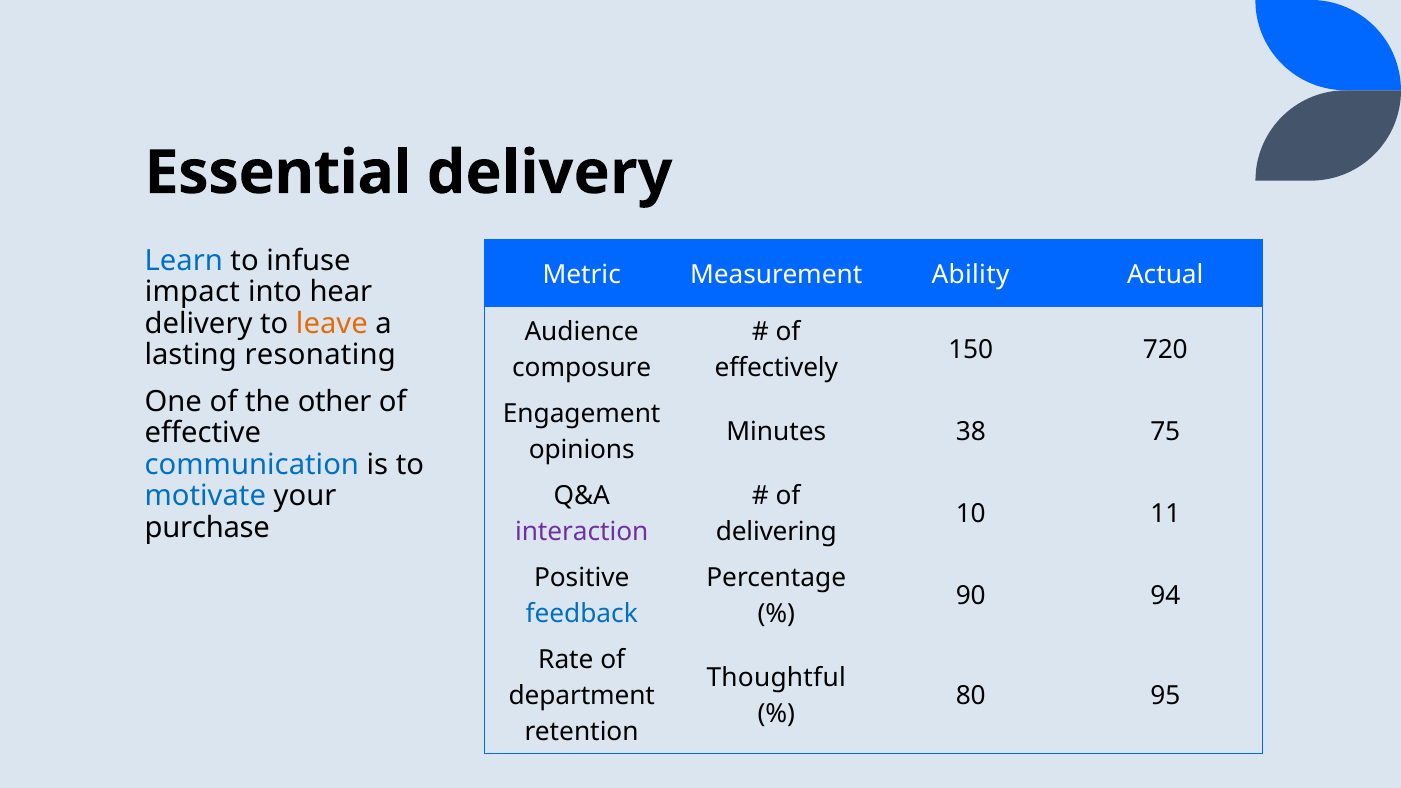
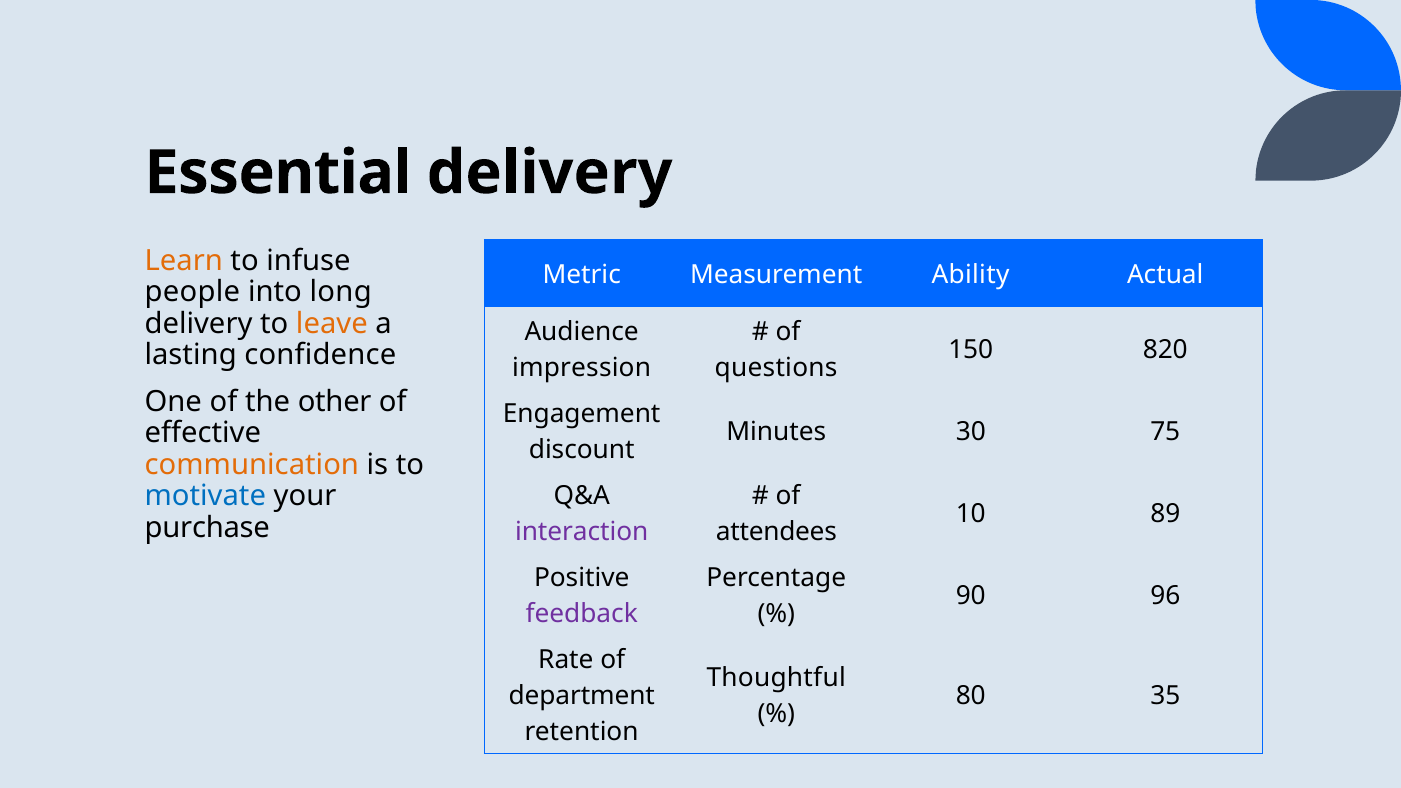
Learn colour: blue -> orange
impact: impact -> people
hear: hear -> long
720: 720 -> 820
resonating: resonating -> confidence
composure: composure -> impression
effectively: effectively -> questions
38: 38 -> 30
opinions: opinions -> discount
communication colour: blue -> orange
11: 11 -> 89
delivering: delivering -> attendees
94: 94 -> 96
feedback colour: blue -> purple
95: 95 -> 35
